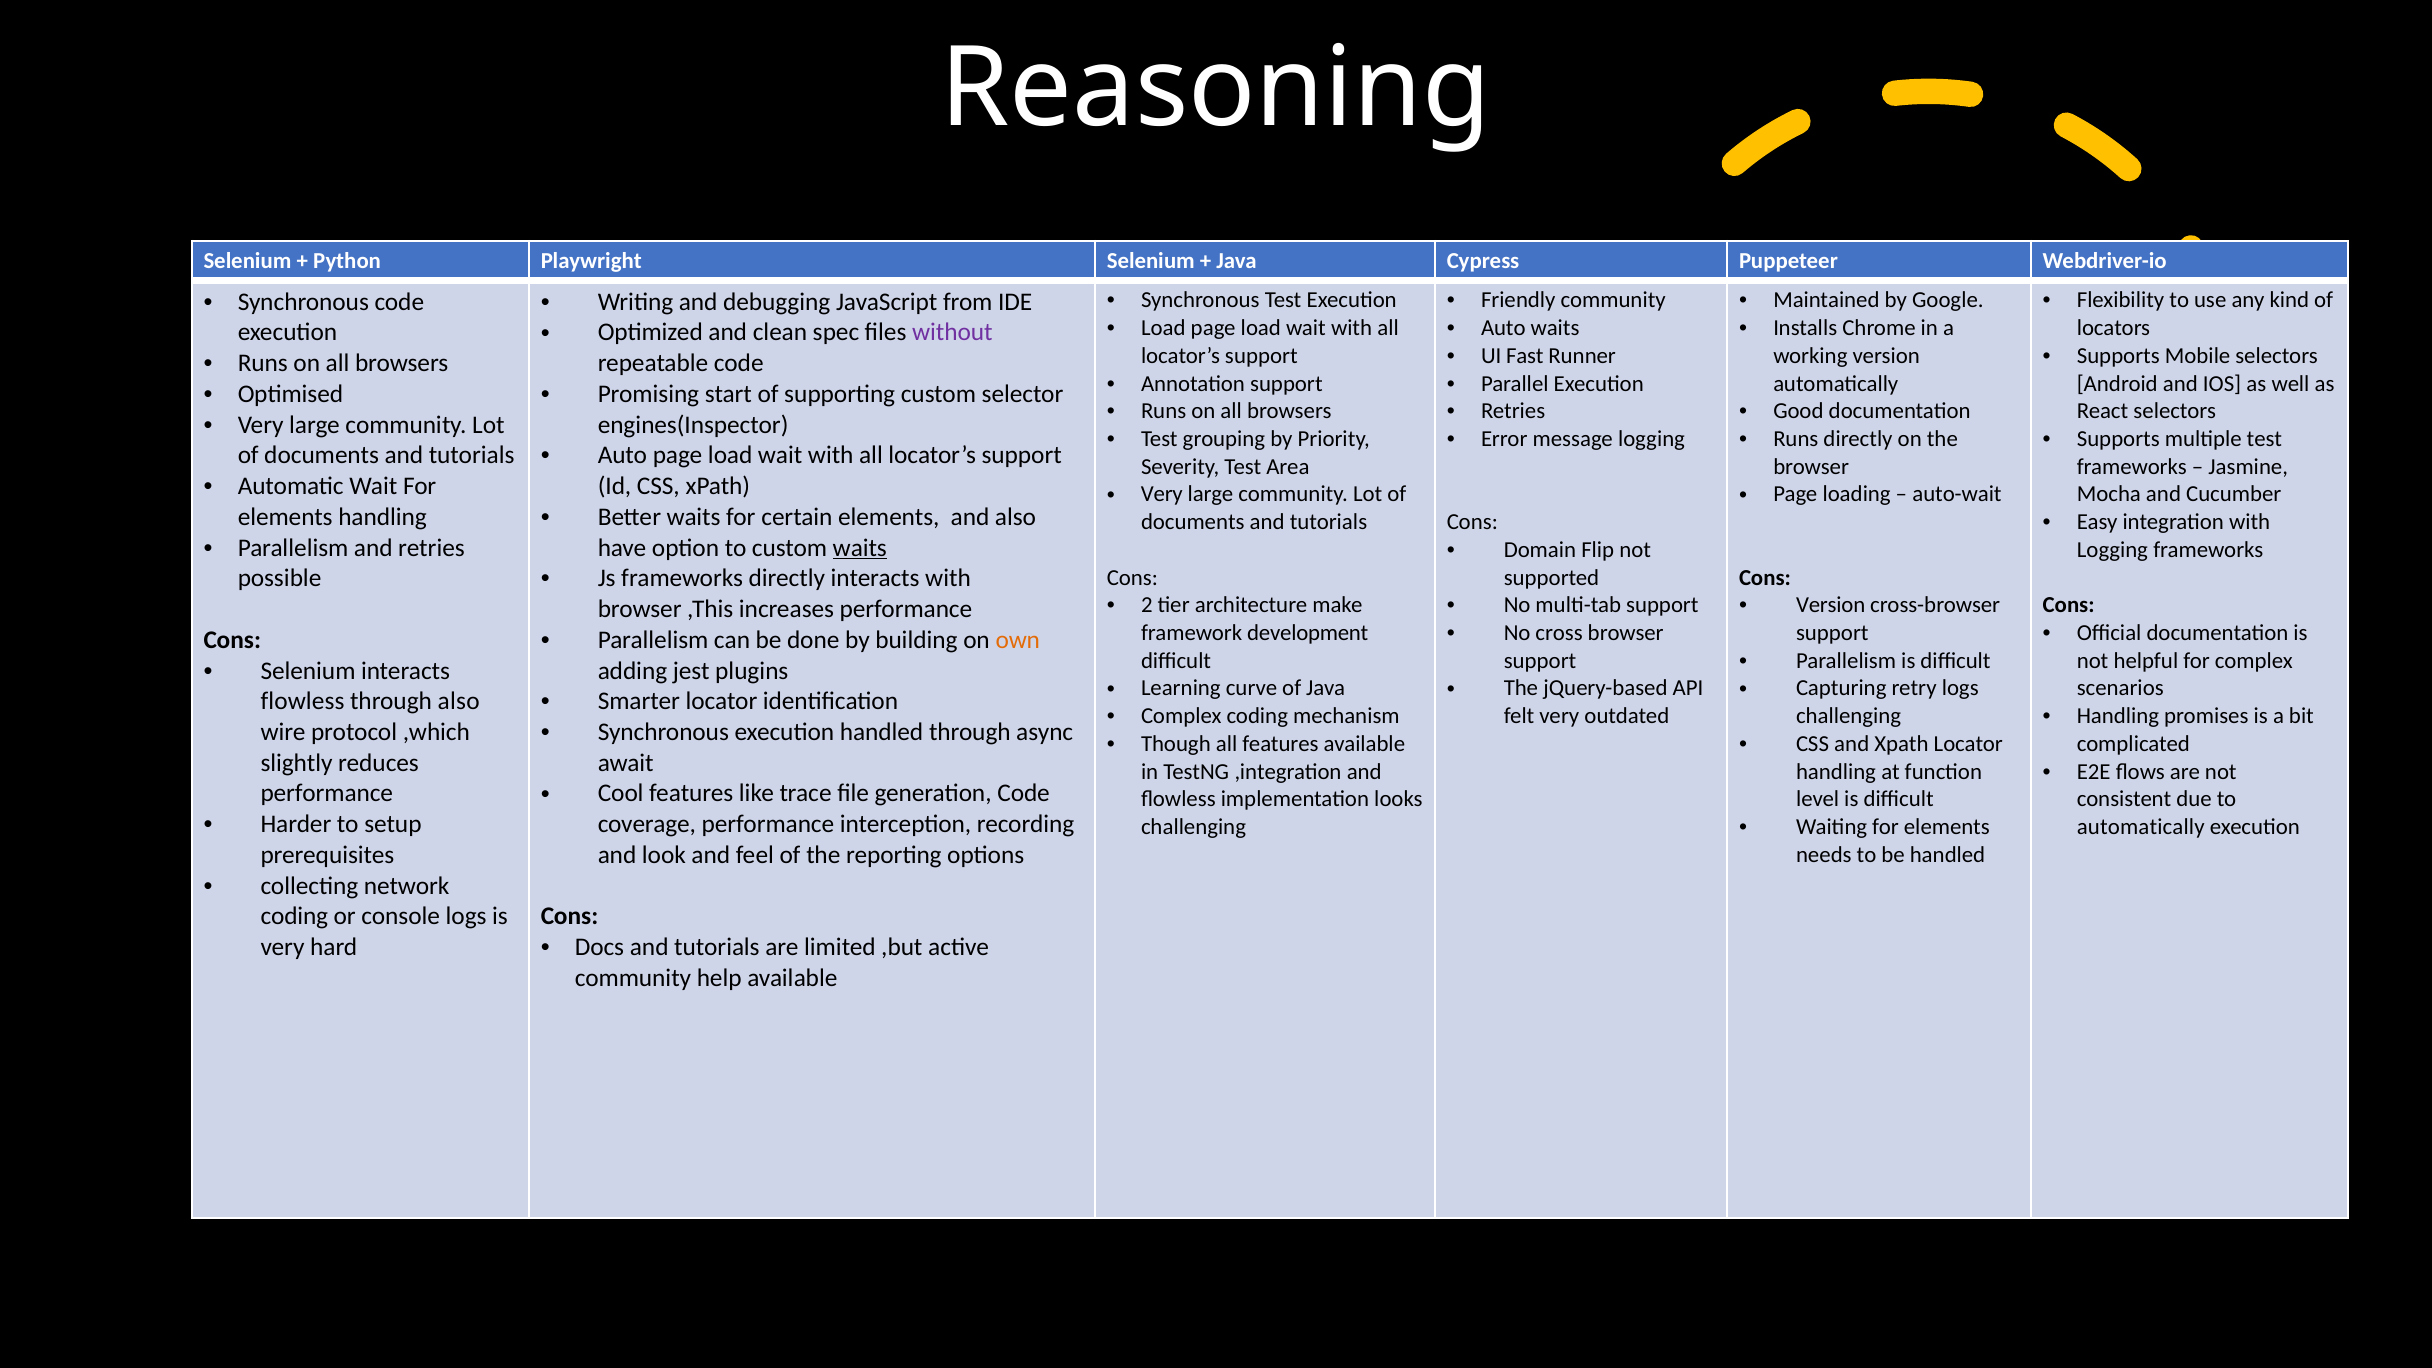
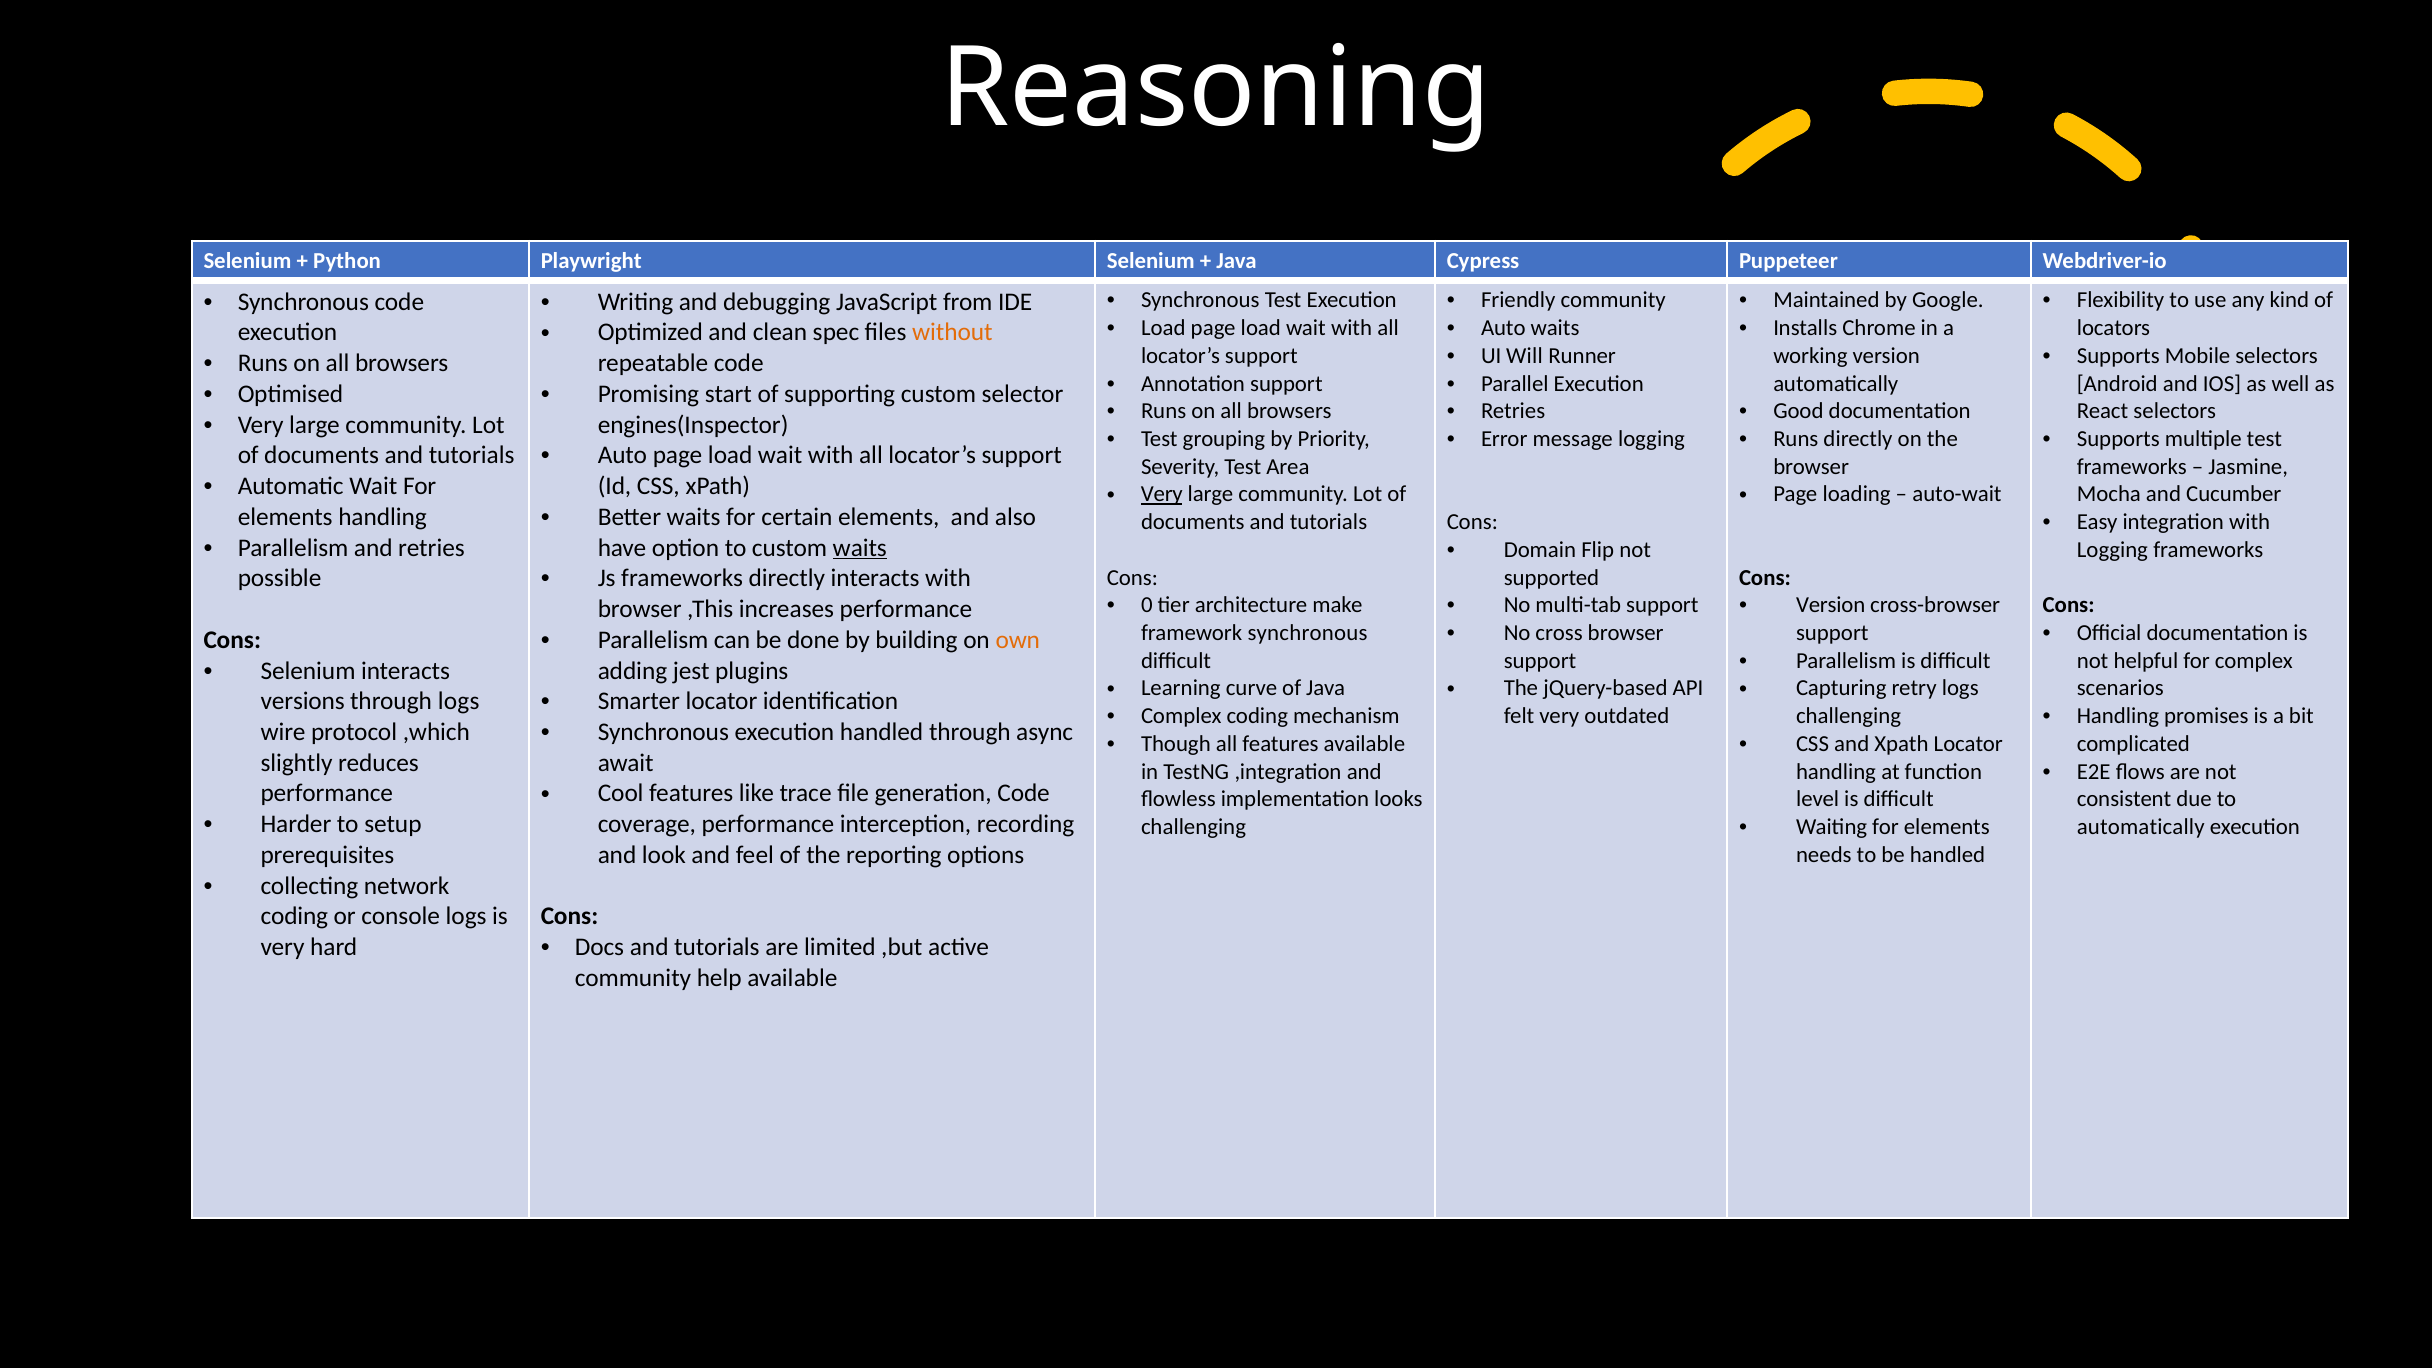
without colour: purple -> orange
Fast: Fast -> Will
Very at (1162, 494) underline: none -> present
2: 2 -> 0
framework development: development -> synchronous
flowless at (303, 701): flowless -> versions
through also: also -> logs
